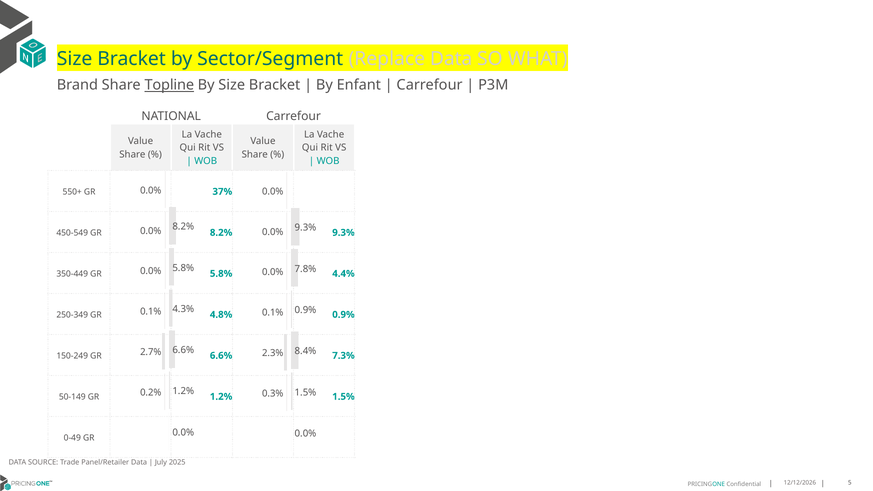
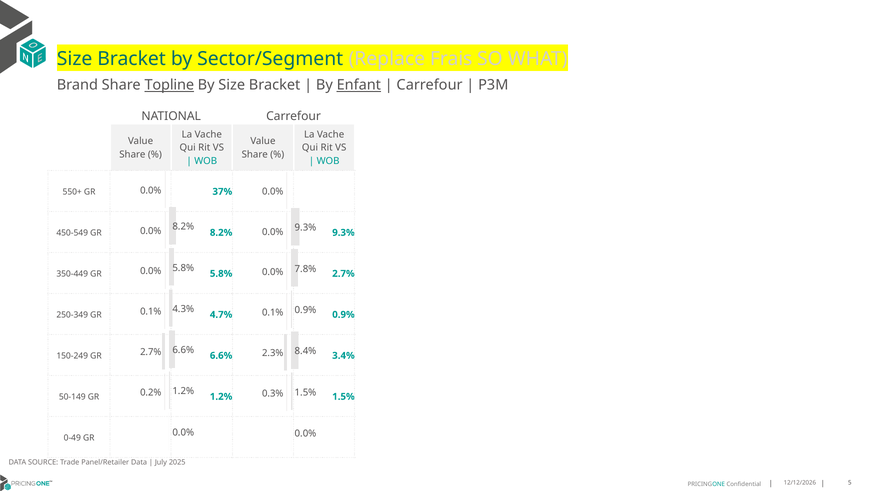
Replace Data: Data -> Frais
Enfant underline: none -> present
5.8% 4.4%: 4.4% -> 2.7%
4.8%: 4.8% -> 4.7%
7.3%: 7.3% -> 3.4%
